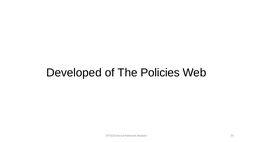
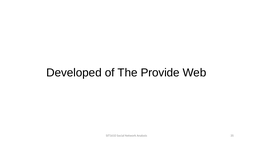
Policies: Policies -> Provide
